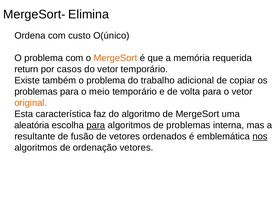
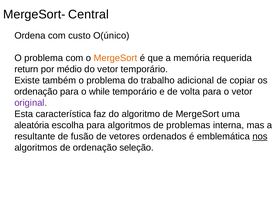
Elimina: Elimina -> Central
casos: casos -> médio
problemas at (36, 92): problemas -> ordenação
meio: meio -> while
original colour: orange -> purple
para at (96, 125) underline: present -> none
ordenação vetores: vetores -> seleção
